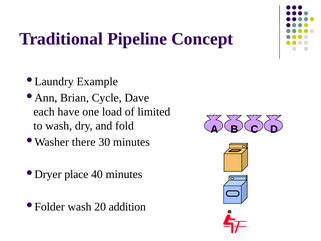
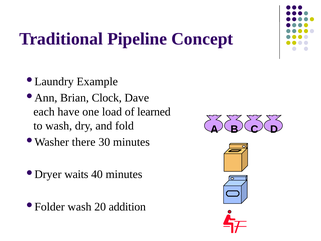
Cycle: Cycle -> Clock
limited: limited -> learned
place: place -> waits
